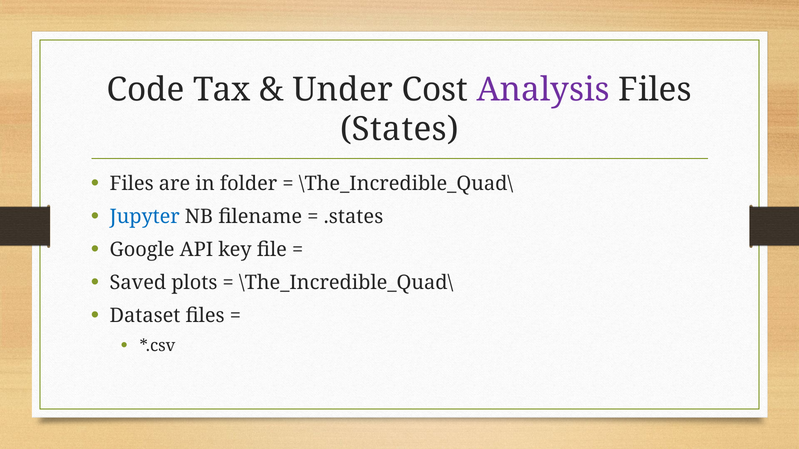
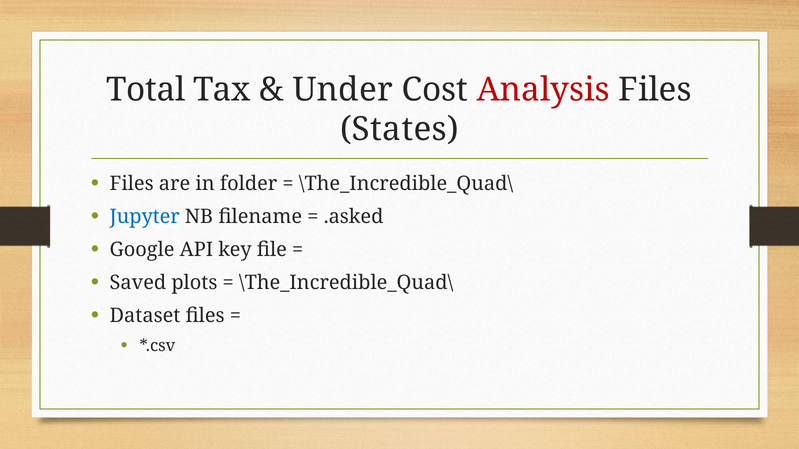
Code: Code -> Total
Analysis colour: purple -> red
.states: .states -> .asked
